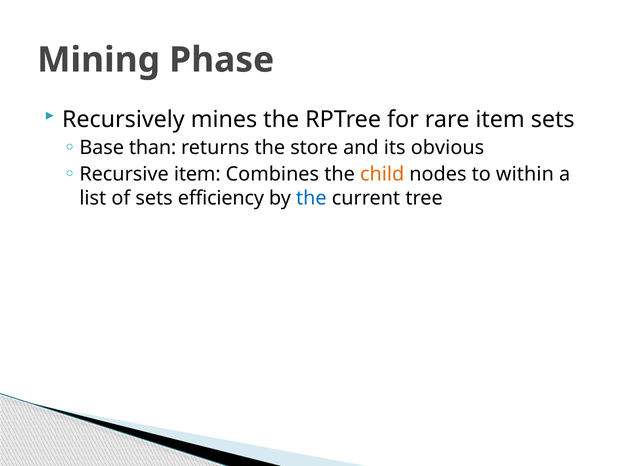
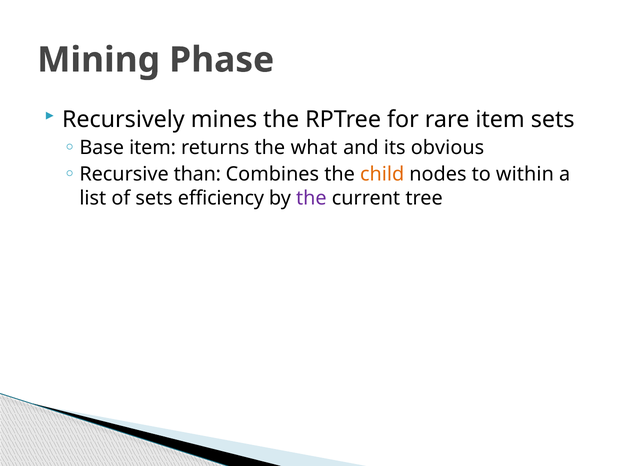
Base than: than -> item
store: store -> what
Recursive item: item -> than
the at (311, 198) colour: blue -> purple
